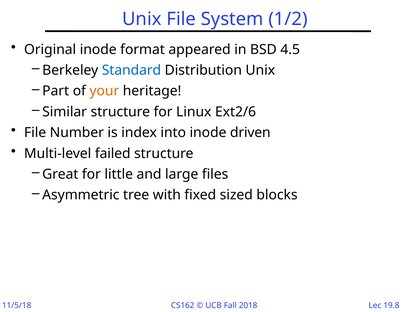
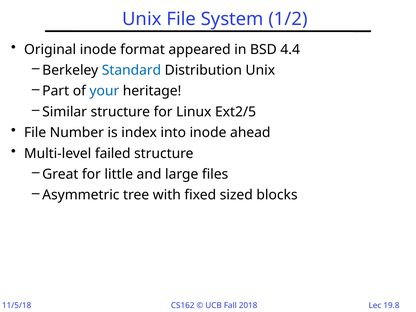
4.5: 4.5 -> 4.4
your colour: orange -> blue
Ext2/6: Ext2/6 -> Ext2/5
driven: driven -> ahead
